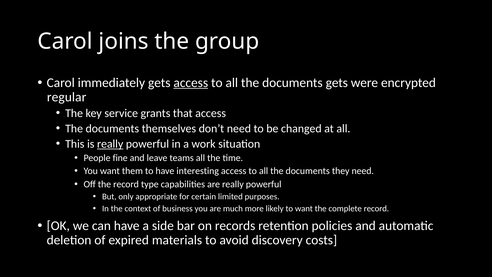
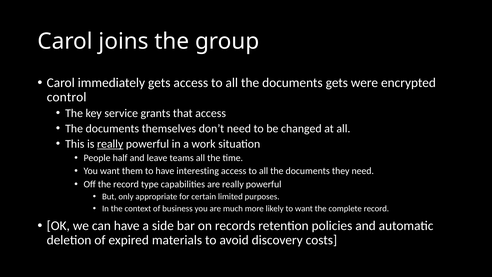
access at (191, 83) underline: present -> none
regular: regular -> control
fine: fine -> half
